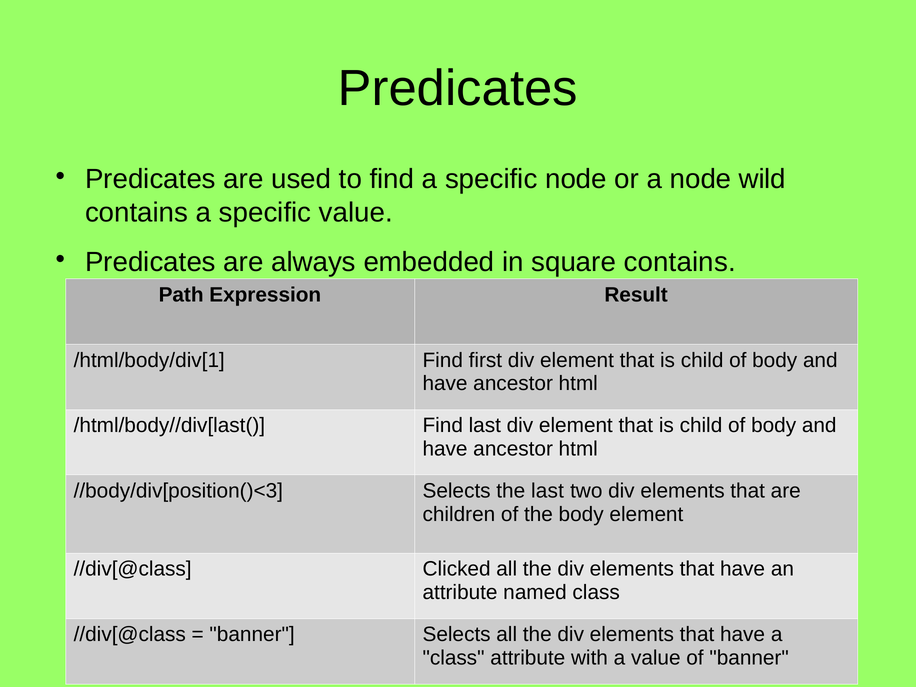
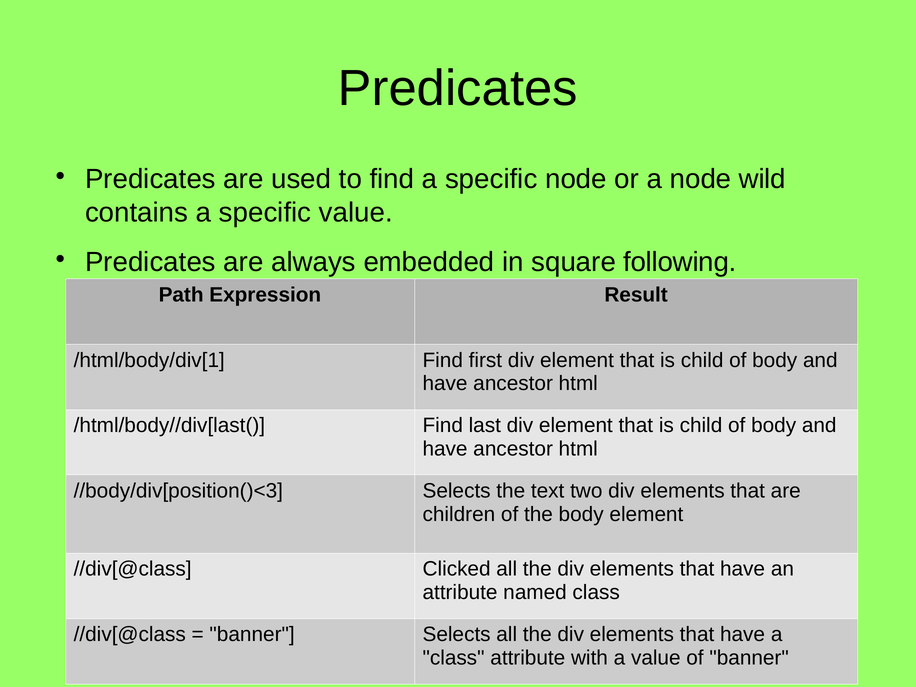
square contains: contains -> following
the last: last -> text
